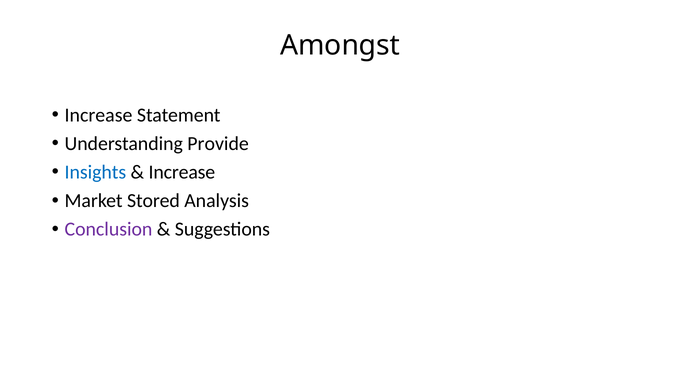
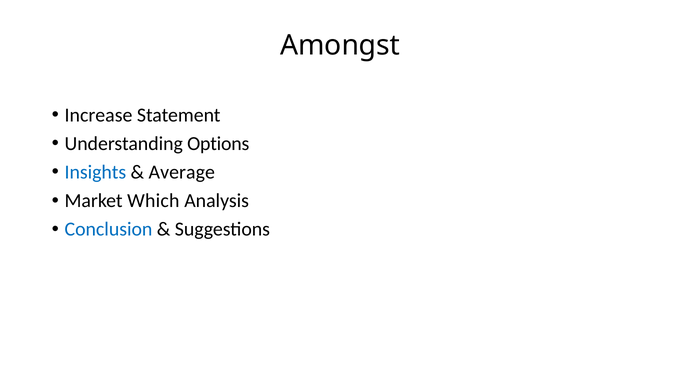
Provide: Provide -> Options
Increase at (182, 172): Increase -> Average
Stored: Stored -> Which
Conclusion colour: purple -> blue
